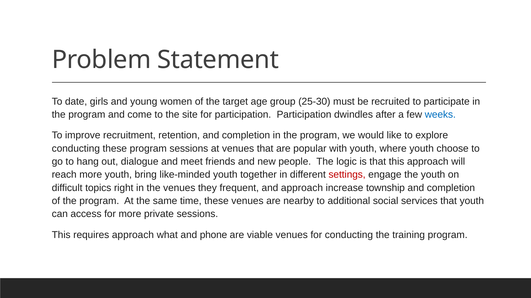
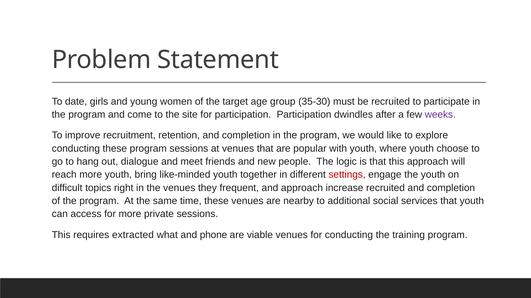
25-30: 25-30 -> 35-30
weeks colour: blue -> purple
increase township: township -> recruited
requires approach: approach -> extracted
